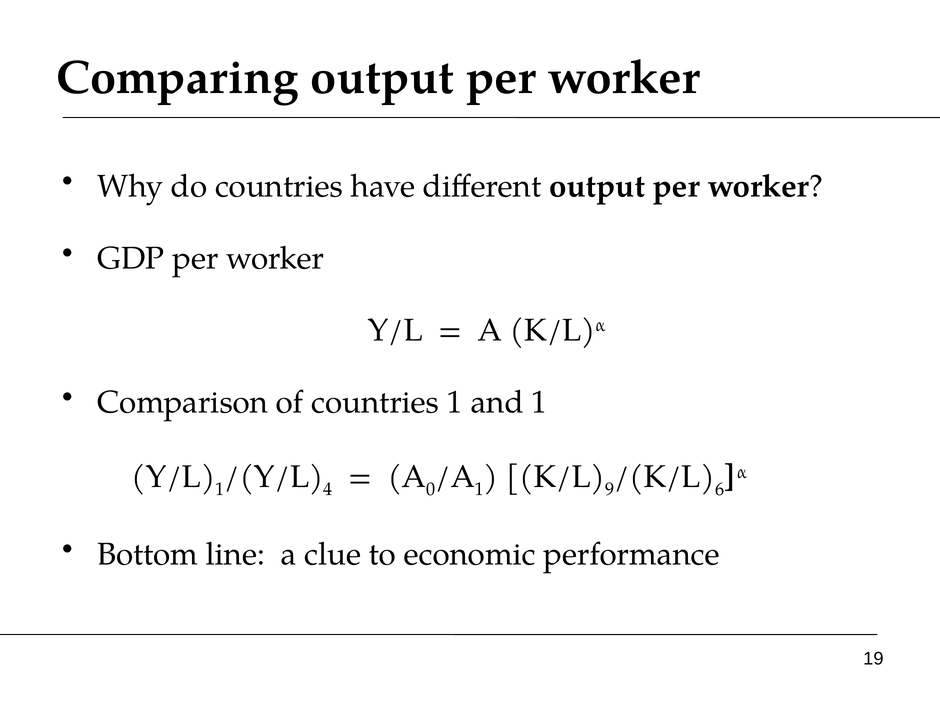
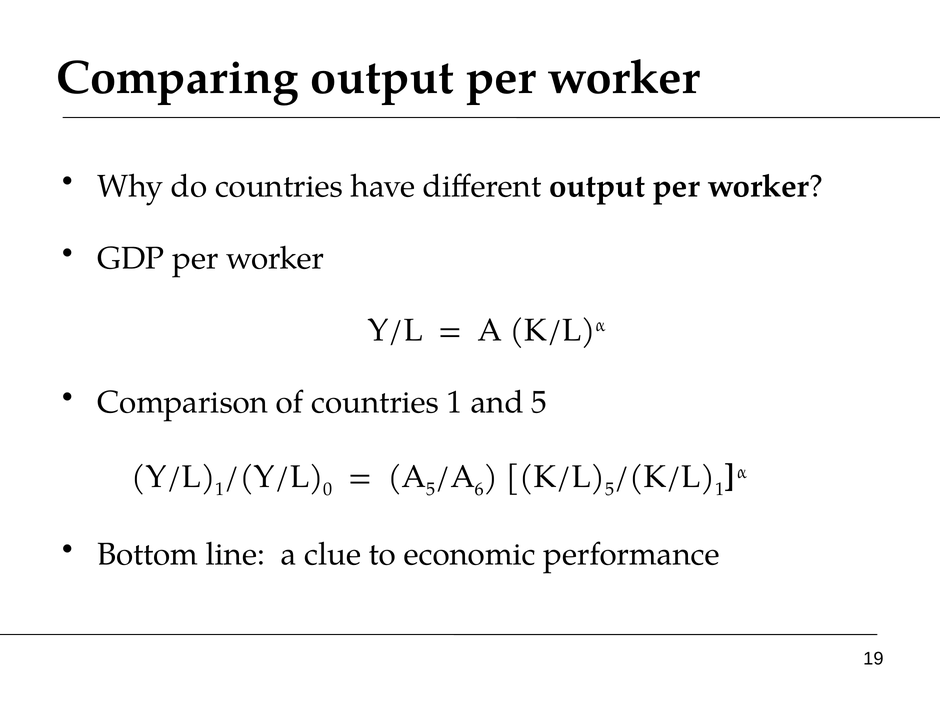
and 1: 1 -> 5
4: 4 -> 0
A 0: 0 -> 5
1 at (479, 489): 1 -> 6
9 at (610, 489): 9 -> 5
6 at (720, 489): 6 -> 1
